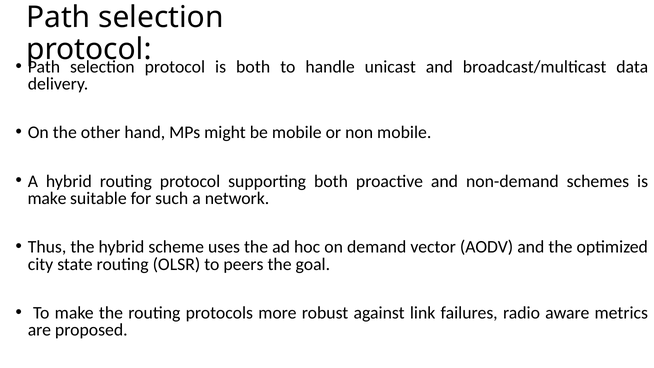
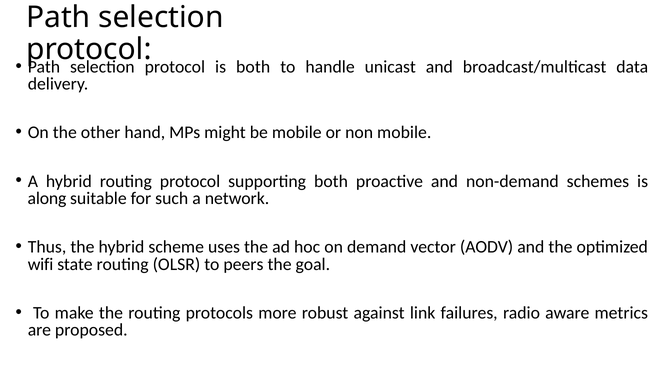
make at (47, 198): make -> along
city: city -> wifi
